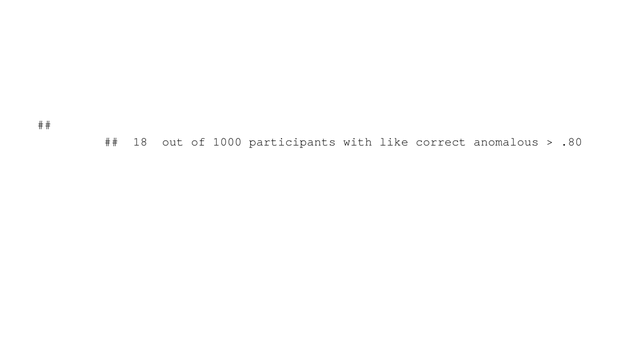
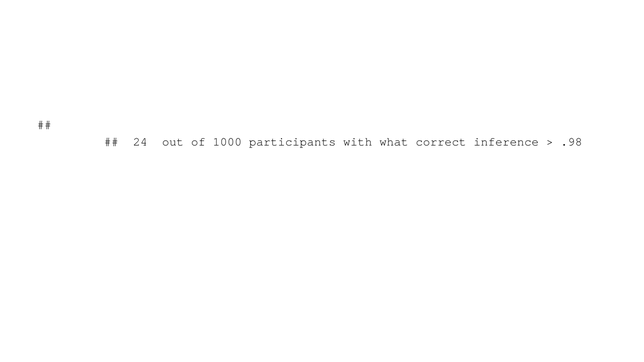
18: 18 -> 24
like: like -> what
anomalous: anomalous -> inference
.80: .80 -> .98
